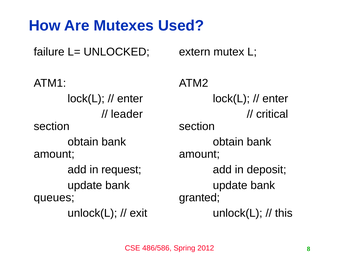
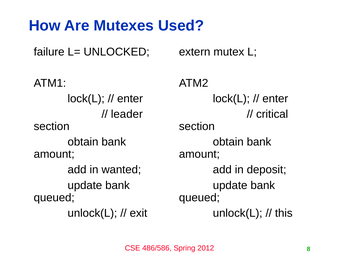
request: request -> wanted
queues at (54, 198): queues -> queued
granted at (199, 198): granted -> queued
